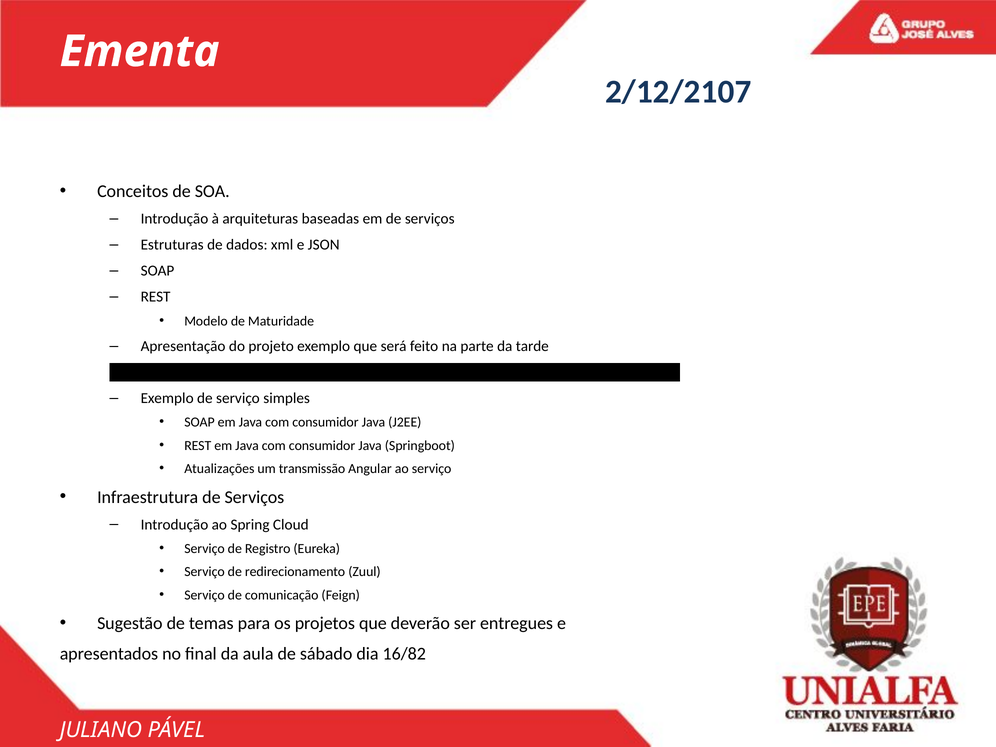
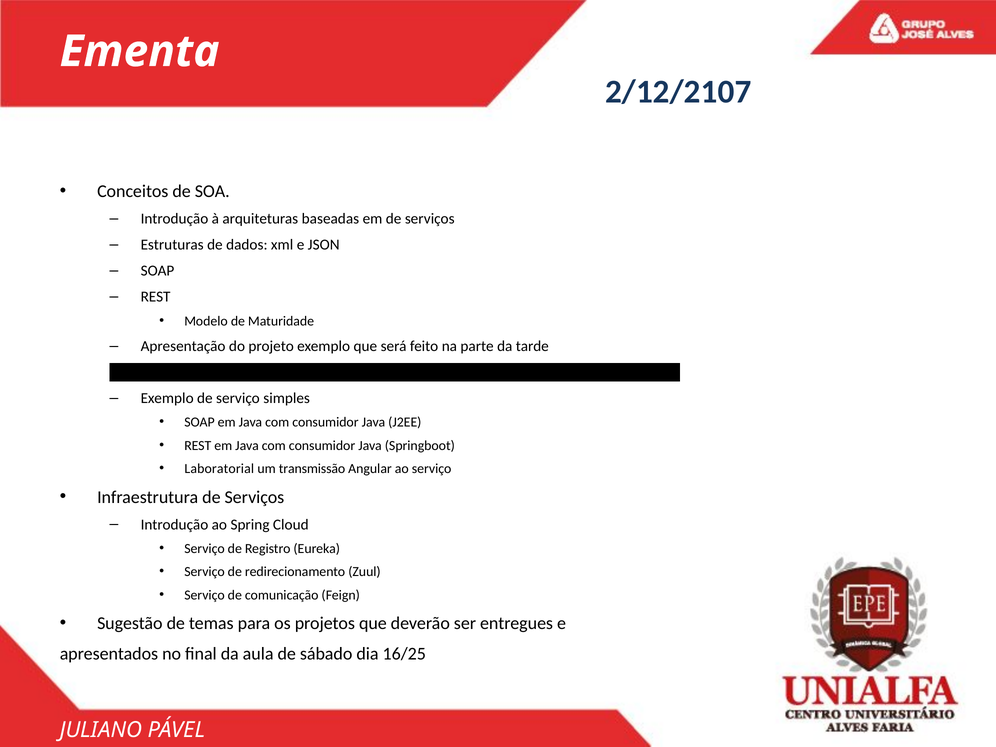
Atualizações: Atualizações -> Laboratorial
16/82: 16/82 -> 16/25
